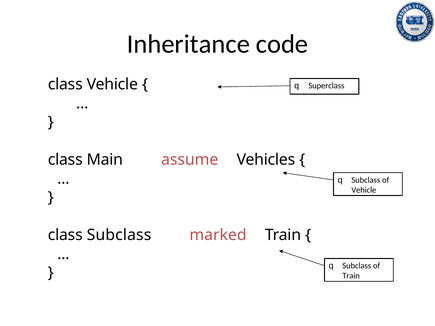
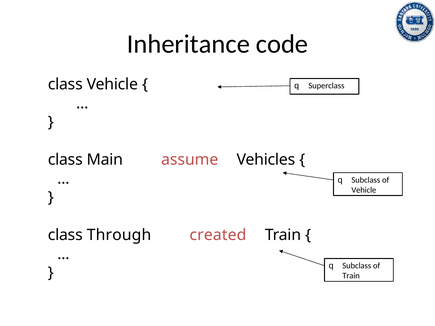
class Subclass: Subclass -> Through
marked: marked -> created
